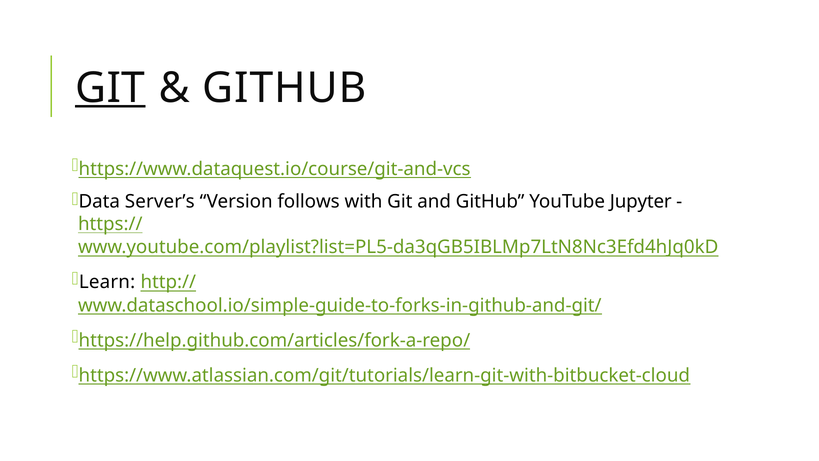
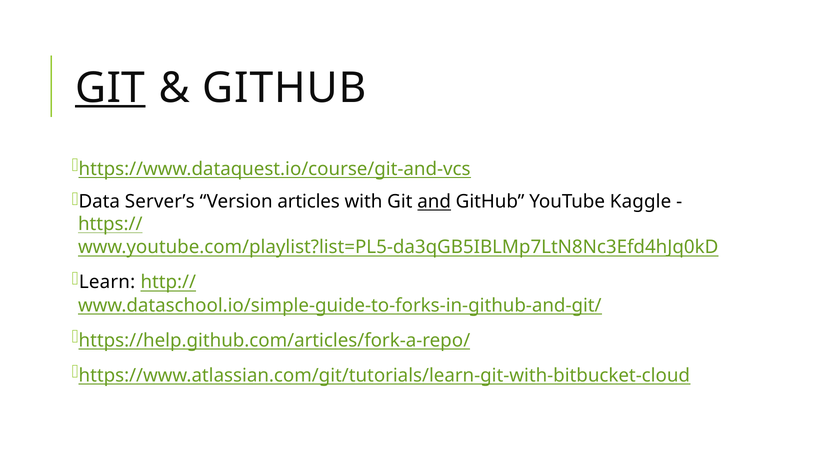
follows: follows -> articles
and underline: none -> present
Jupyter: Jupyter -> Kaggle
